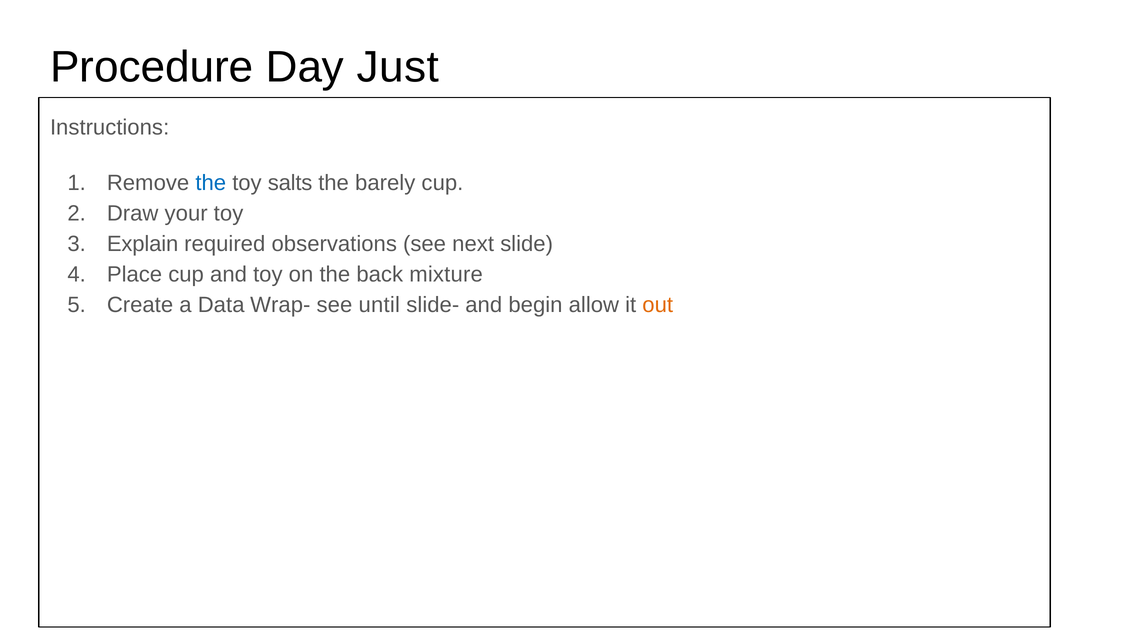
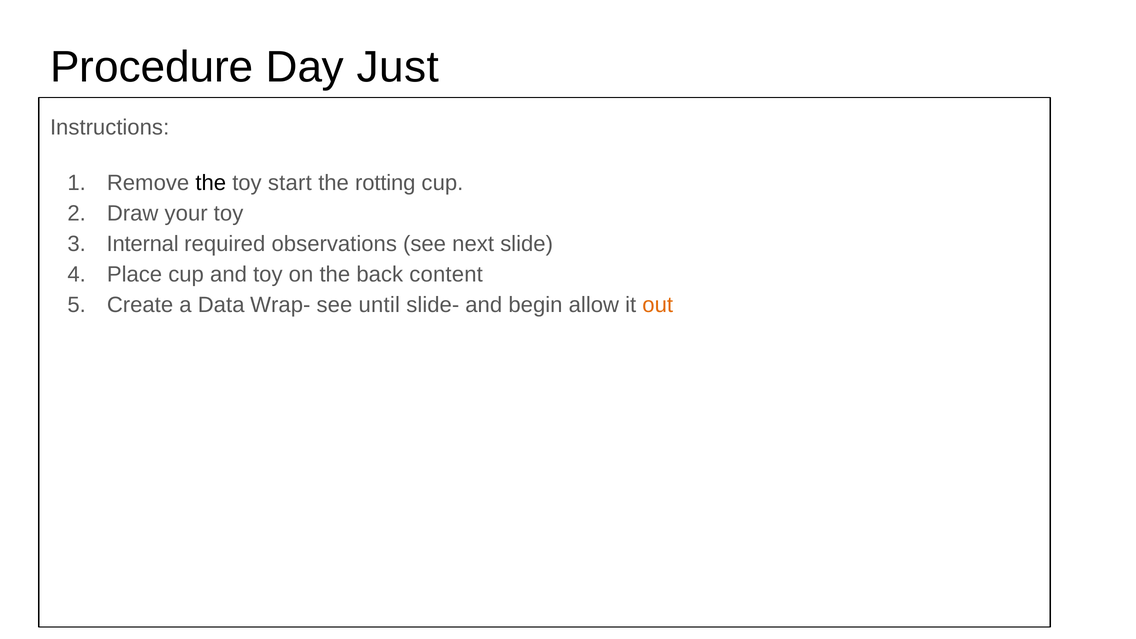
the at (211, 183) colour: blue -> black
salts: salts -> start
barely: barely -> rotting
Explain: Explain -> Internal
mixture: mixture -> content
